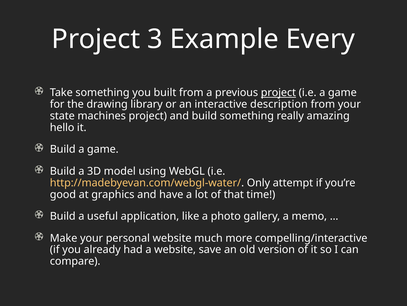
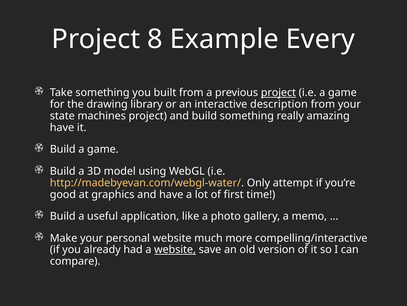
3: 3 -> 8
hello at (62, 127): hello -> have
that: that -> first
website at (175, 249) underline: none -> present
